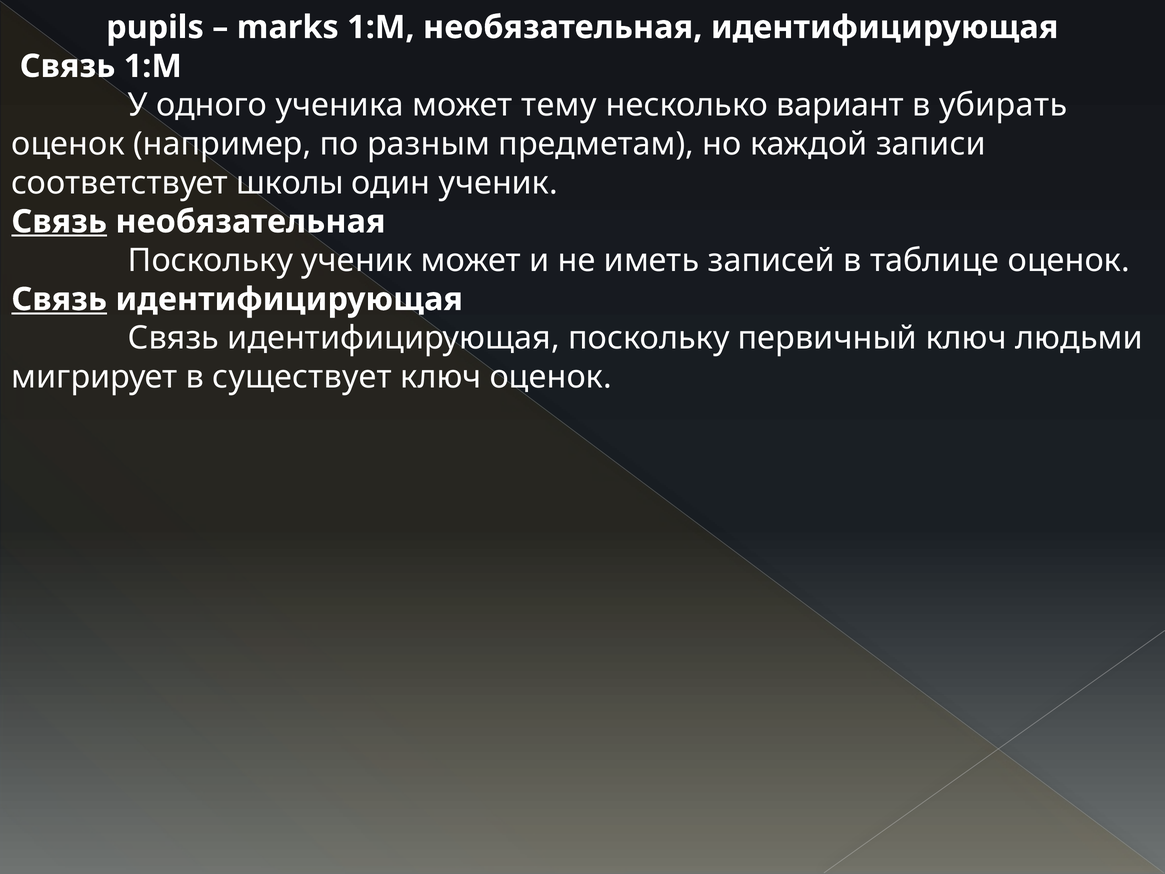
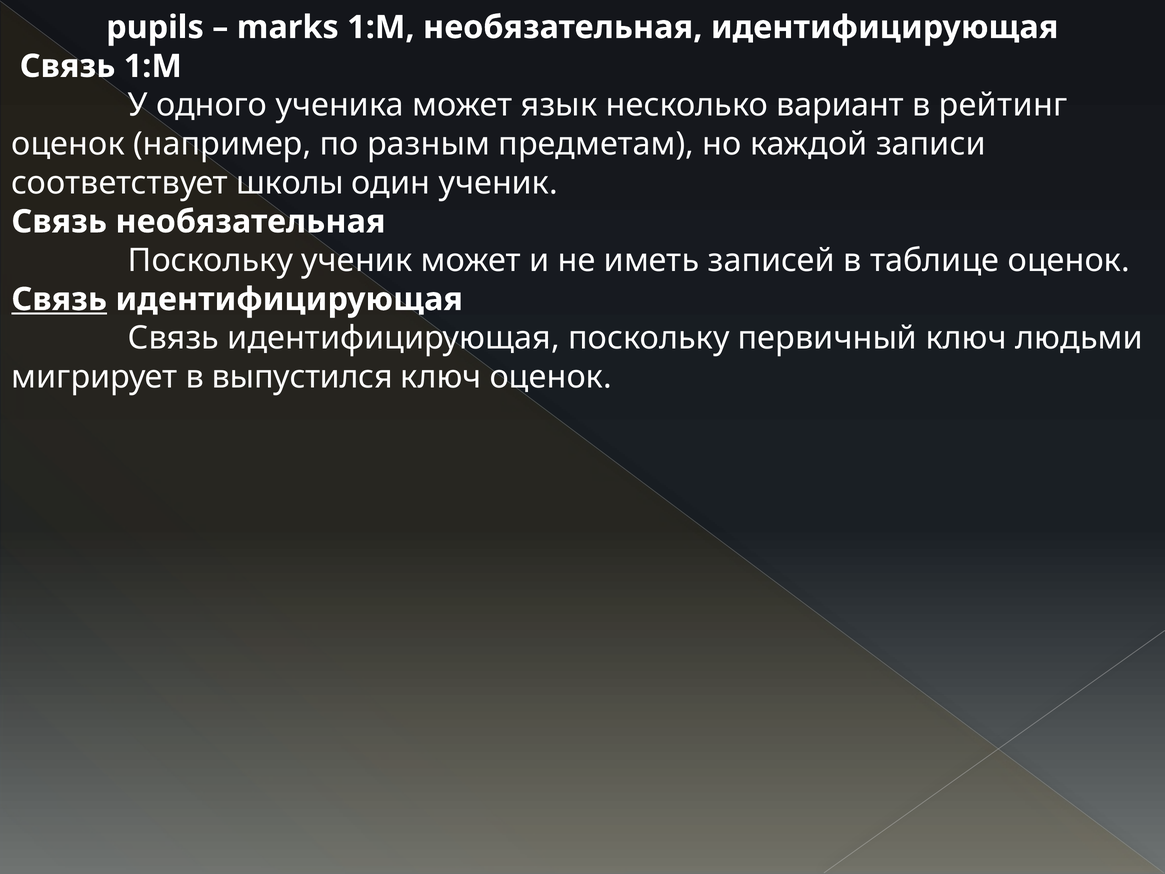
тему: тему -> язык
убирать: убирать -> рейтинг
Связь at (59, 222) underline: present -> none
существует: существует -> выпустился
